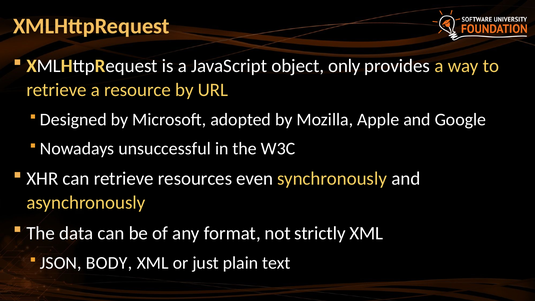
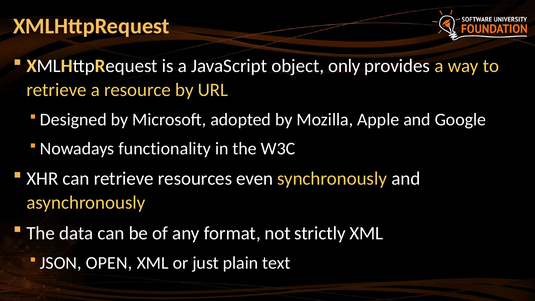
unsuccessful: unsuccessful -> functionality
BODY: BODY -> OPEN
